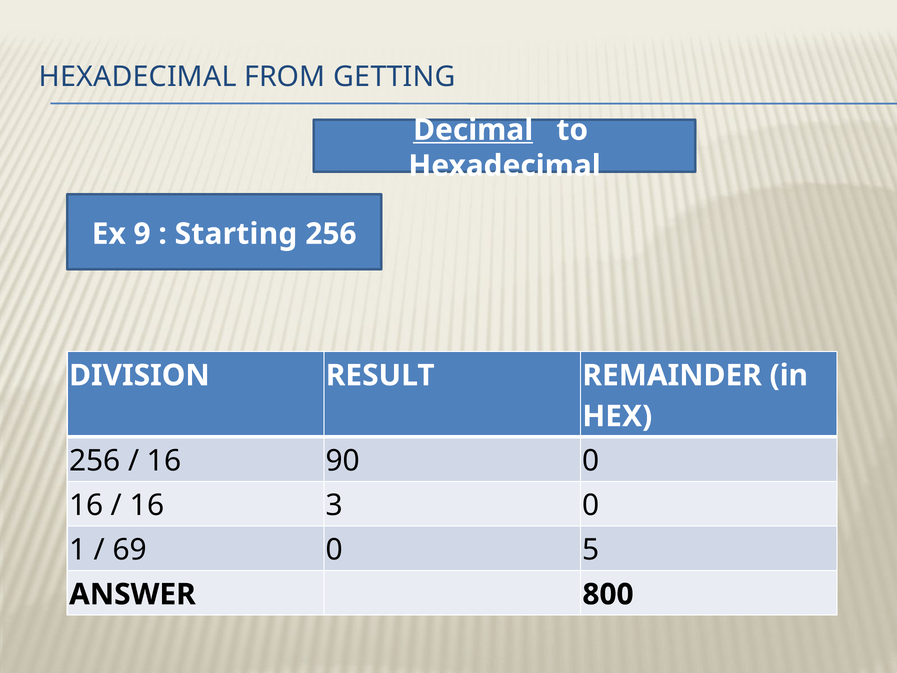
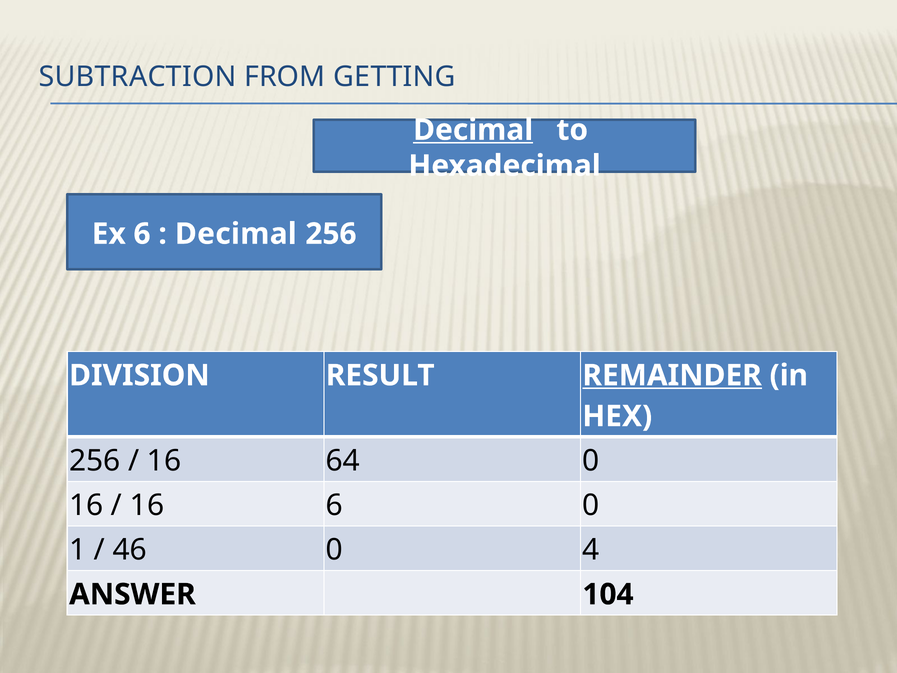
HEXADECIMAL at (138, 77): HEXADECIMAL -> SUBTRACTION
Ex 9: 9 -> 6
Starting at (236, 234): Starting -> Decimal
REMAINDER underline: none -> present
90: 90 -> 64
16 3: 3 -> 6
69: 69 -> 46
5: 5 -> 4
800: 800 -> 104
